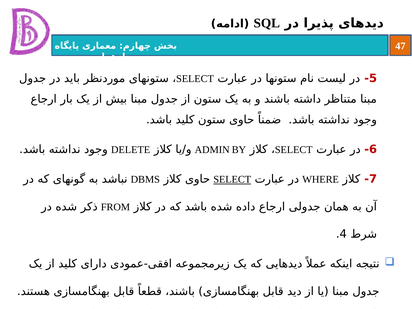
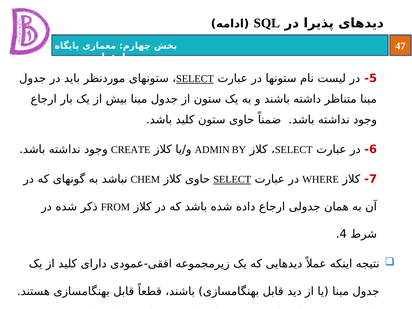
SELECT at (195, 79) underline: none -> present
DELETE: DELETE -> CREATE
DBMS: DBMS -> CHEM
